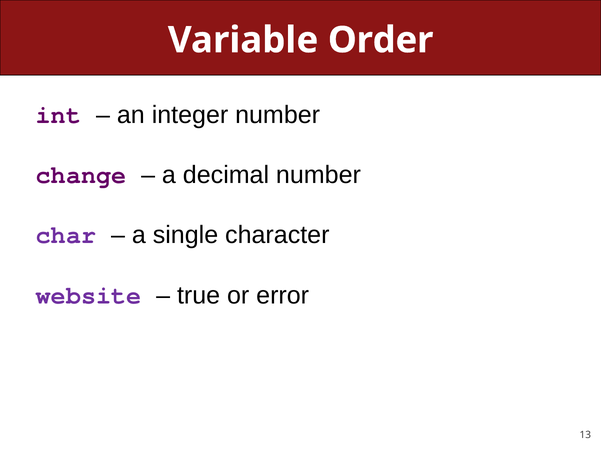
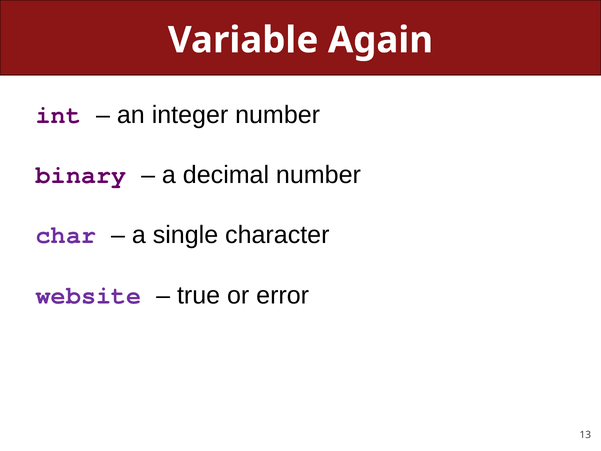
Order: Order -> Again
change: change -> binary
